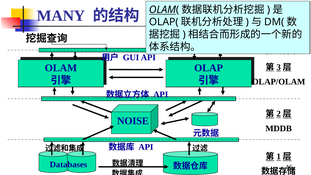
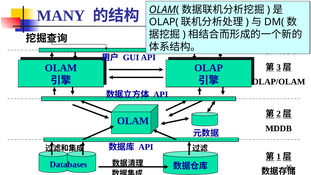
NOISE at (133, 121): NOISE -> OLAM
